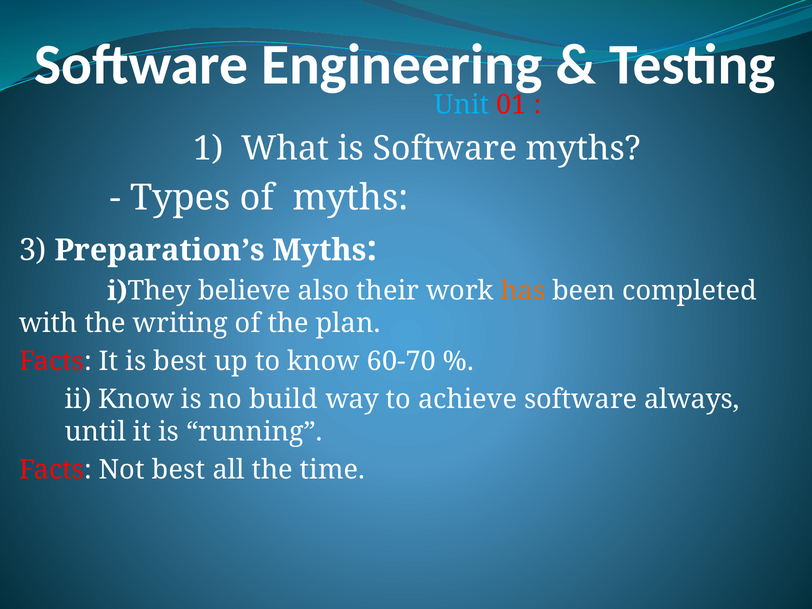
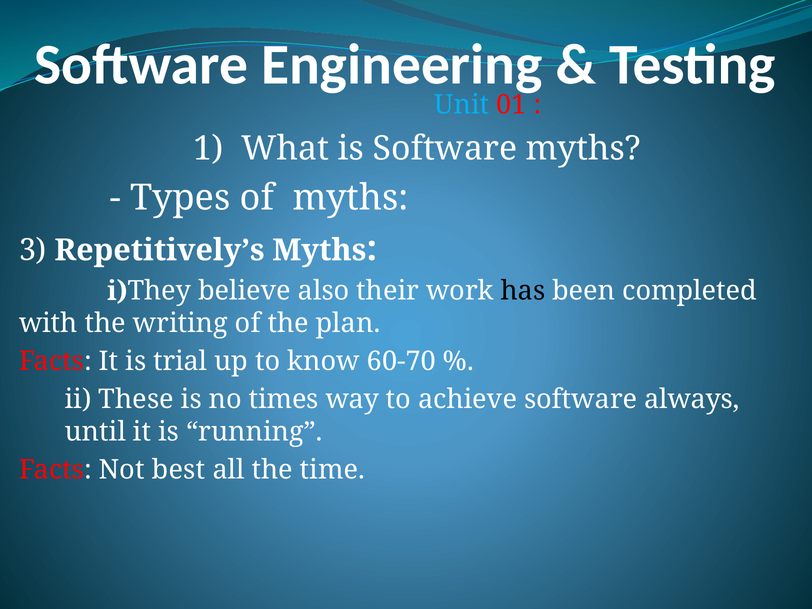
Preparation’s: Preparation’s -> Repetitively’s
has colour: orange -> black
is best: best -> trial
ii Know: Know -> These
build: build -> times
